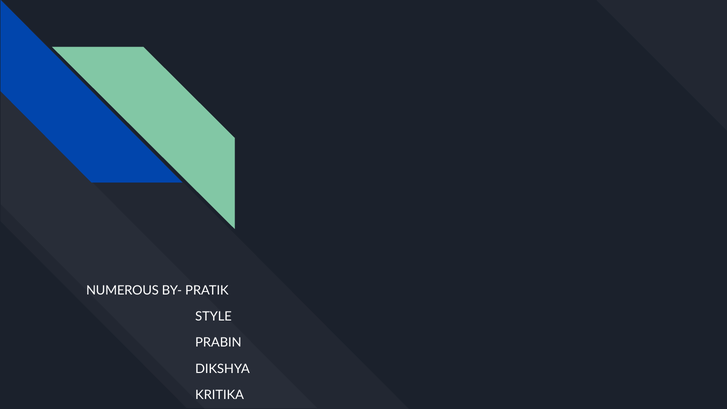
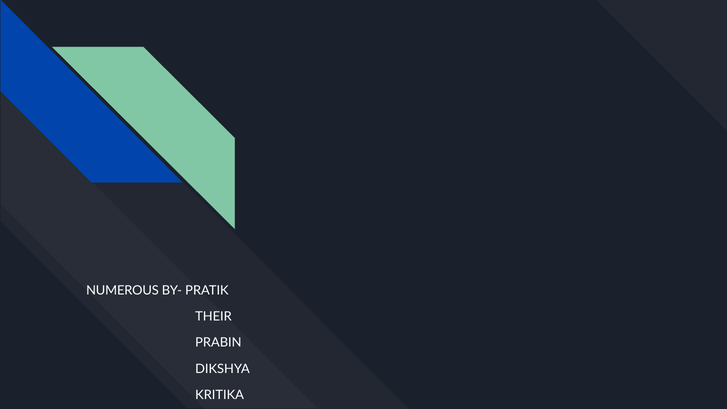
STYLE: STYLE -> THEIR
